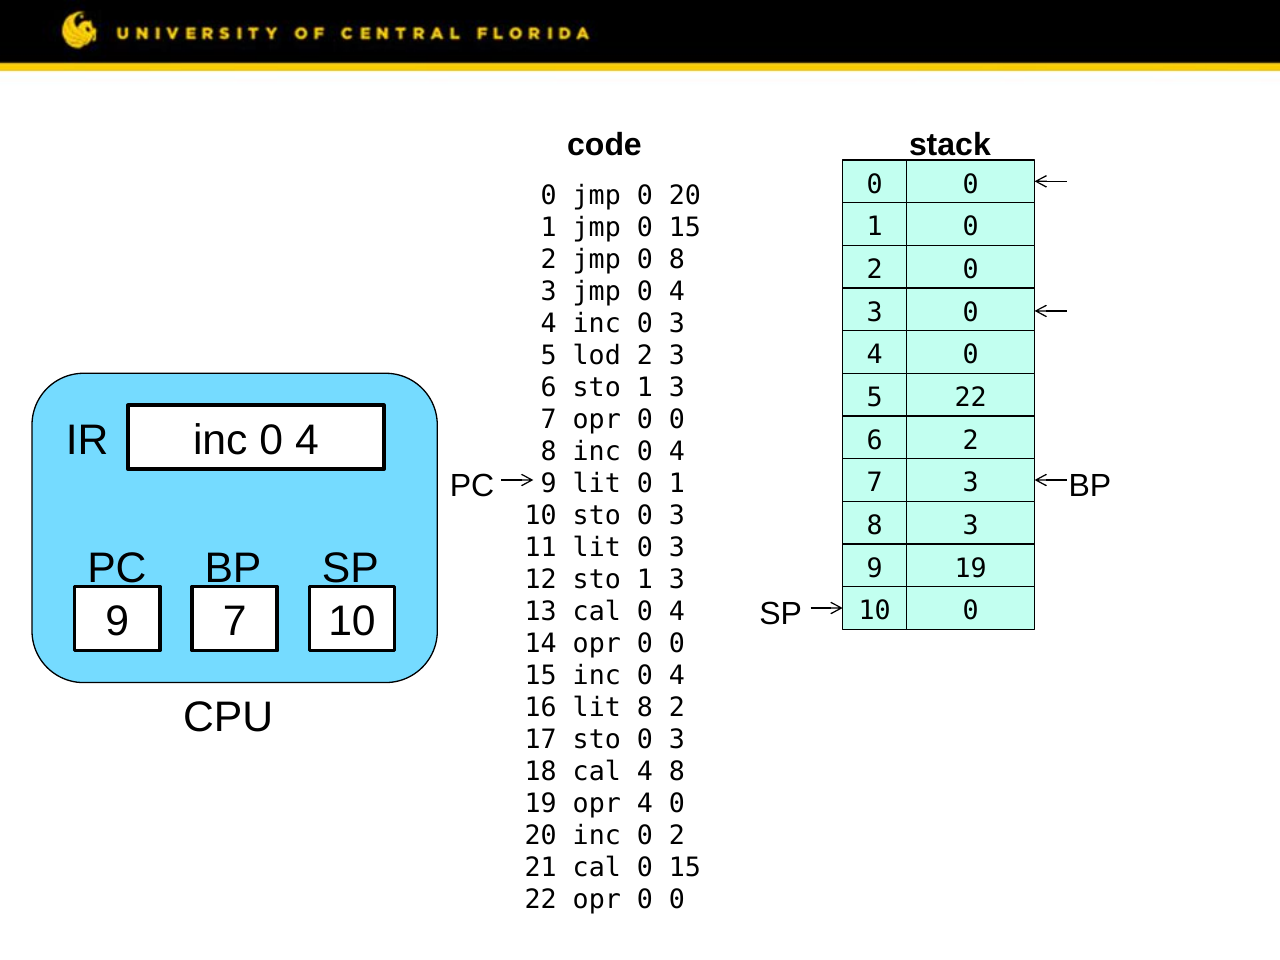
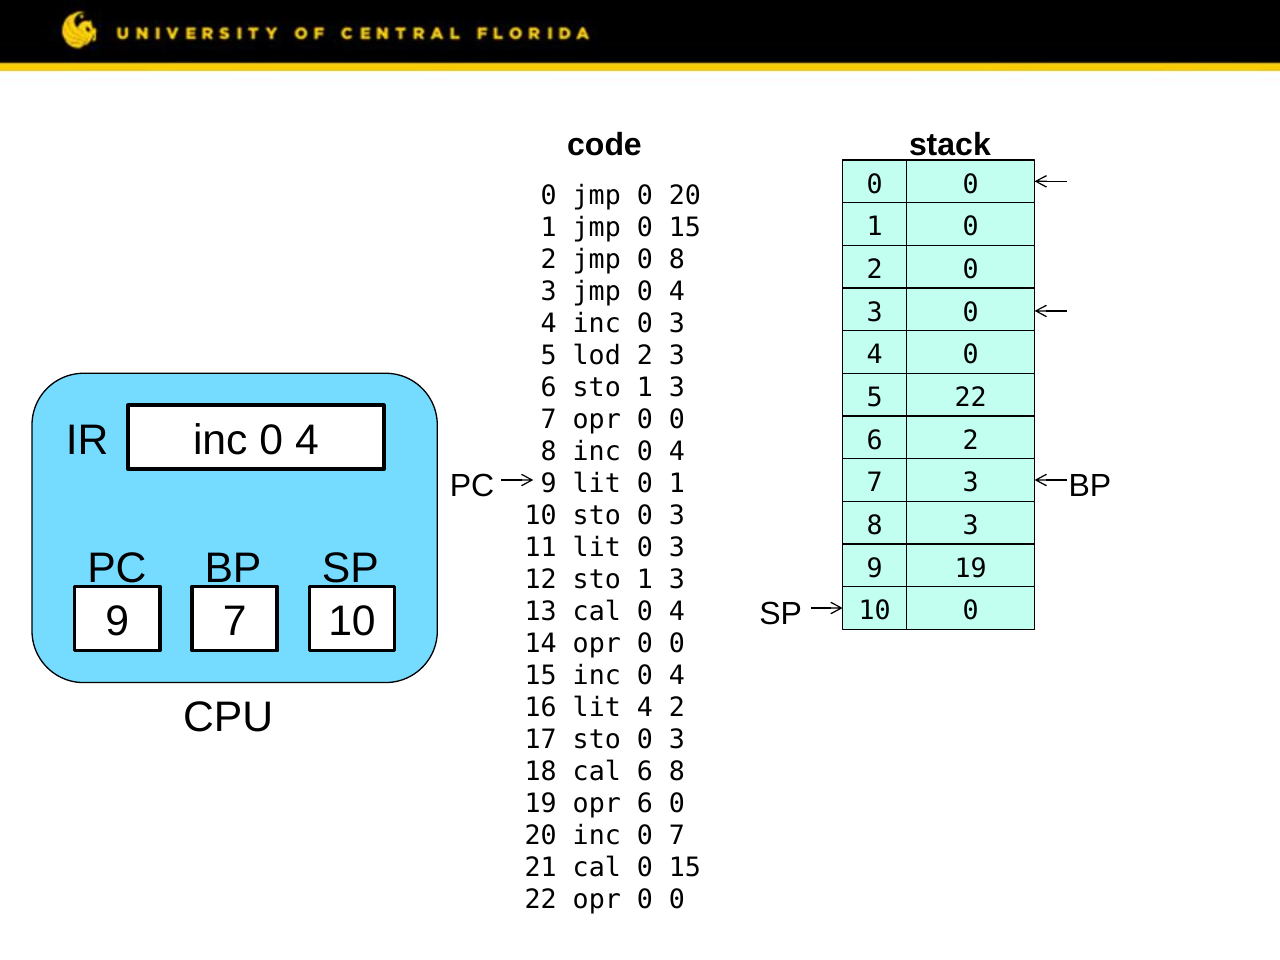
lit 8: 8 -> 4
cal 4: 4 -> 6
opr 4: 4 -> 6
inc 0 2: 2 -> 7
